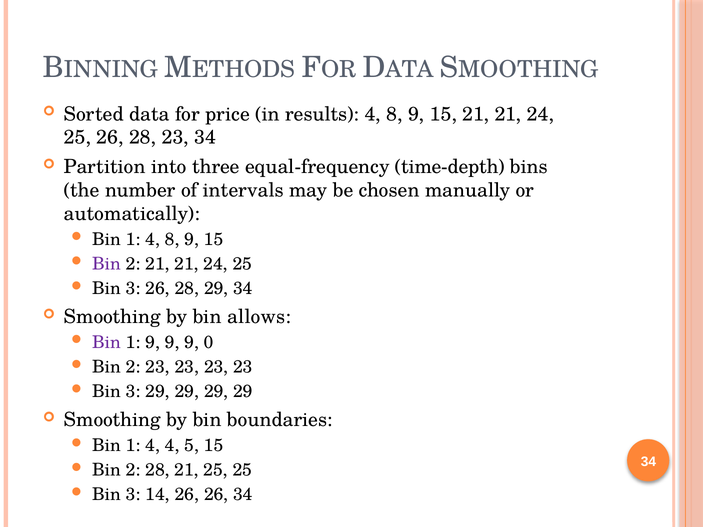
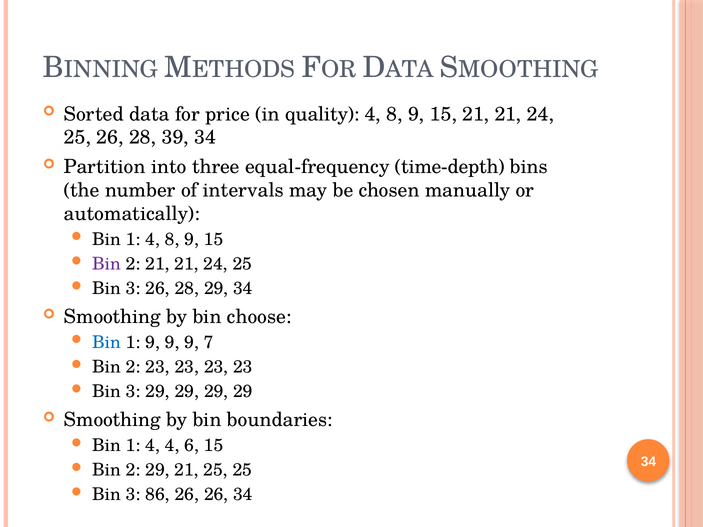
results: results -> quality
28 23: 23 -> 39
allows: allows -> choose
Bin at (107, 343) colour: purple -> blue
0: 0 -> 7
5: 5 -> 6
2 28: 28 -> 29
14: 14 -> 86
